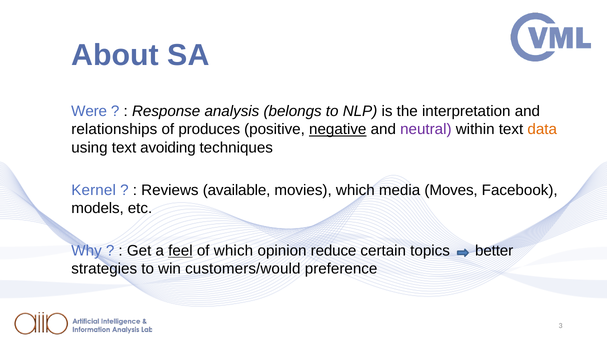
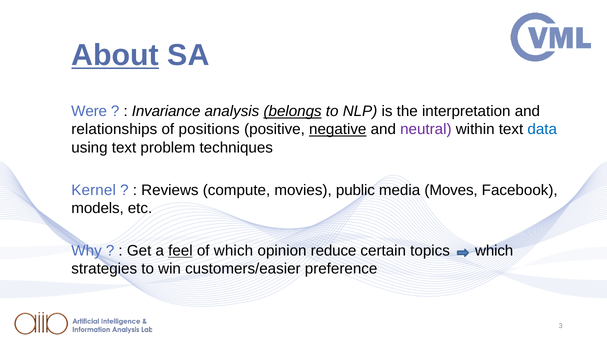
About underline: none -> present
Response: Response -> Invariance
belongs underline: none -> present
produces: produces -> positions
data colour: orange -> blue
avoiding: avoiding -> problem
available: available -> compute
movies which: which -> public
topics better: better -> which
customers/would: customers/would -> customers/easier
